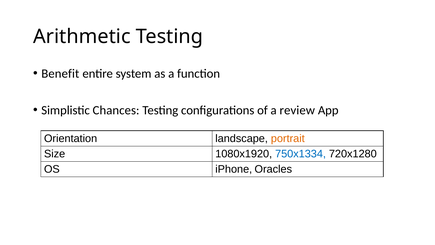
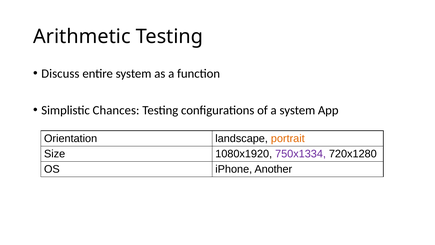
Benefit: Benefit -> Discuss
a review: review -> system
750x1334 colour: blue -> purple
Oracles: Oracles -> Another
